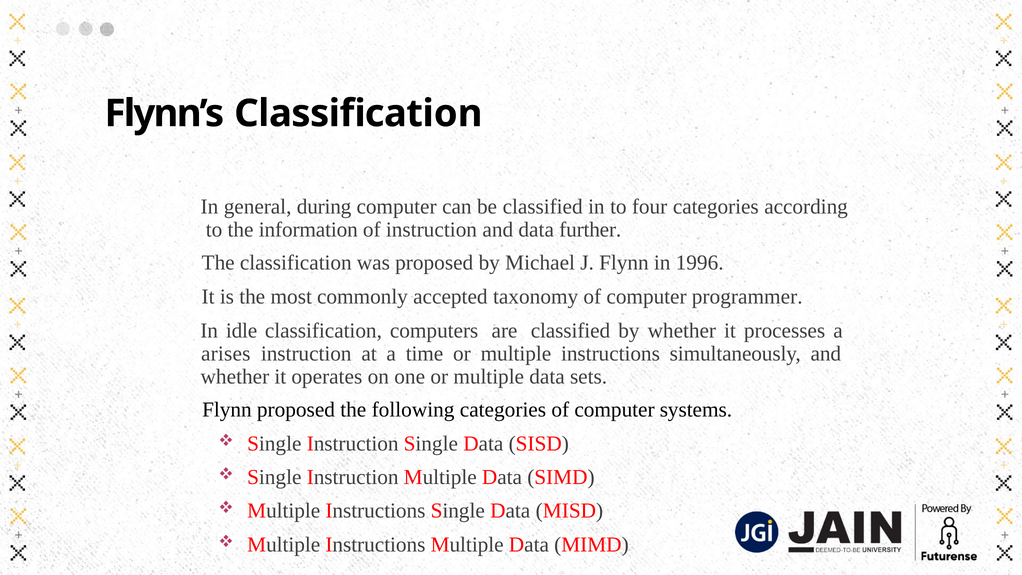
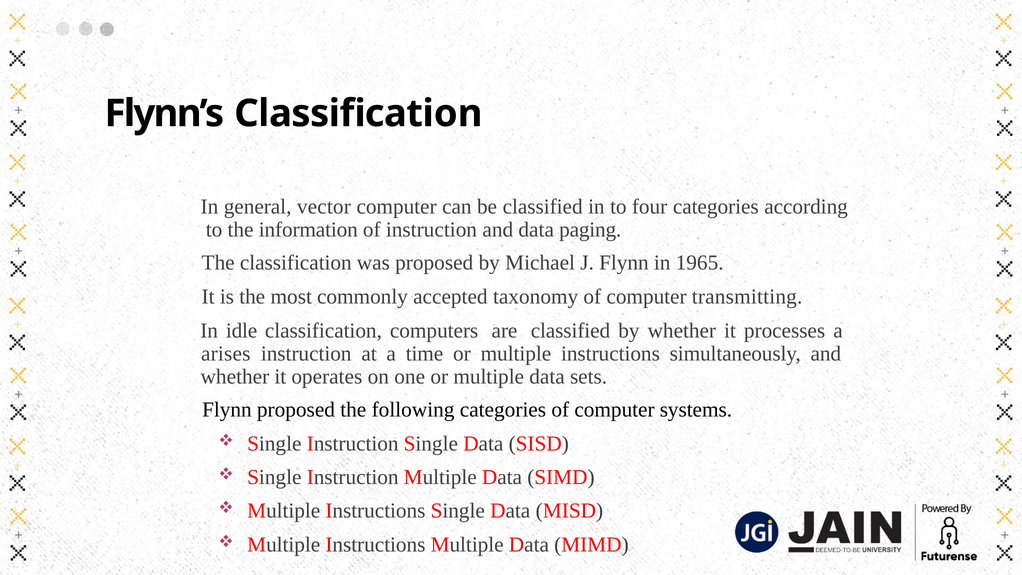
during: during -> vector
further: further -> paging
1996: 1996 -> 1965
programmer: programmer -> transmitting
